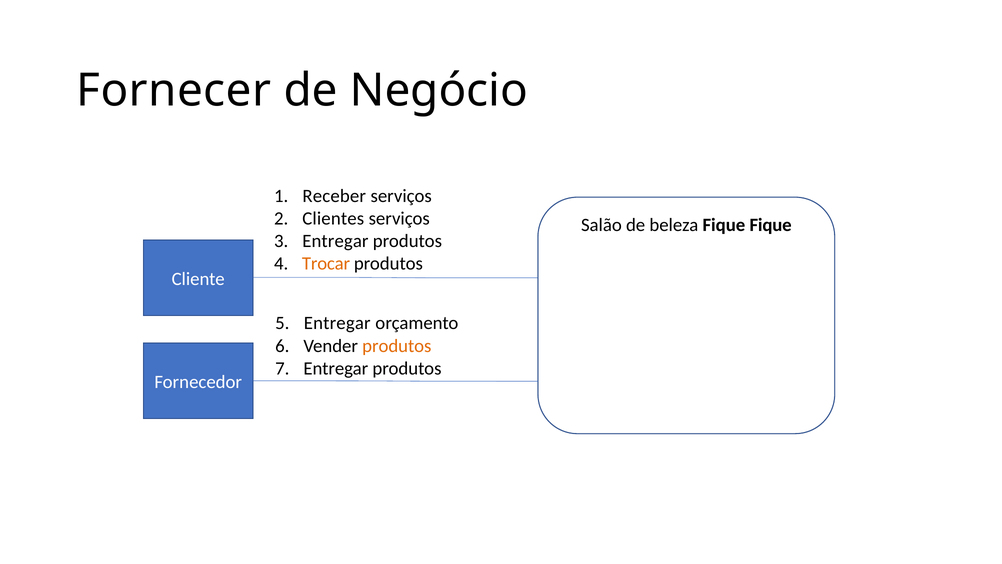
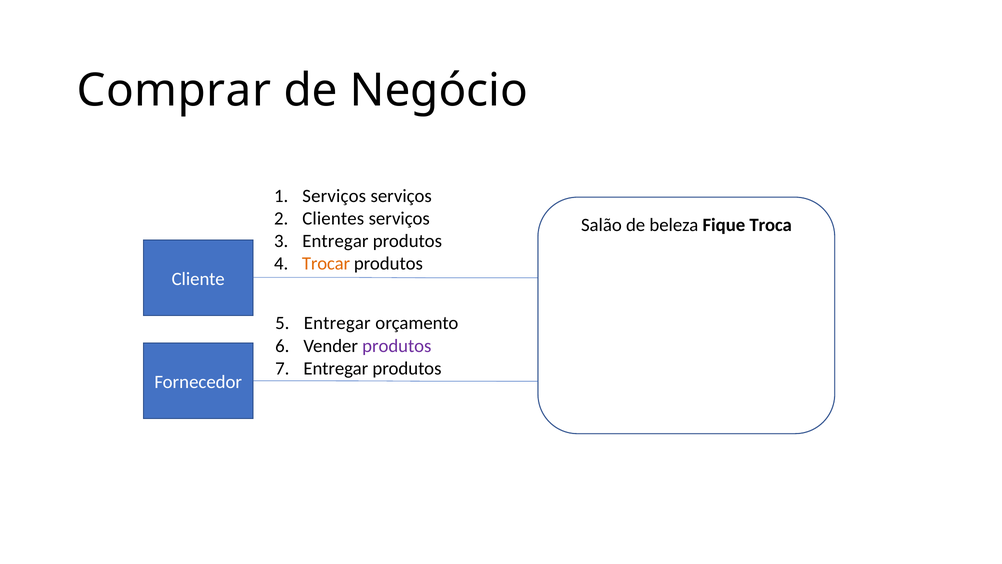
Fornecer: Fornecer -> Comprar
Receber at (334, 196): Receber -> Serviços
Fique Fique: Fique -> Troca
produtos at (397, 346) colour: orange -> purple
